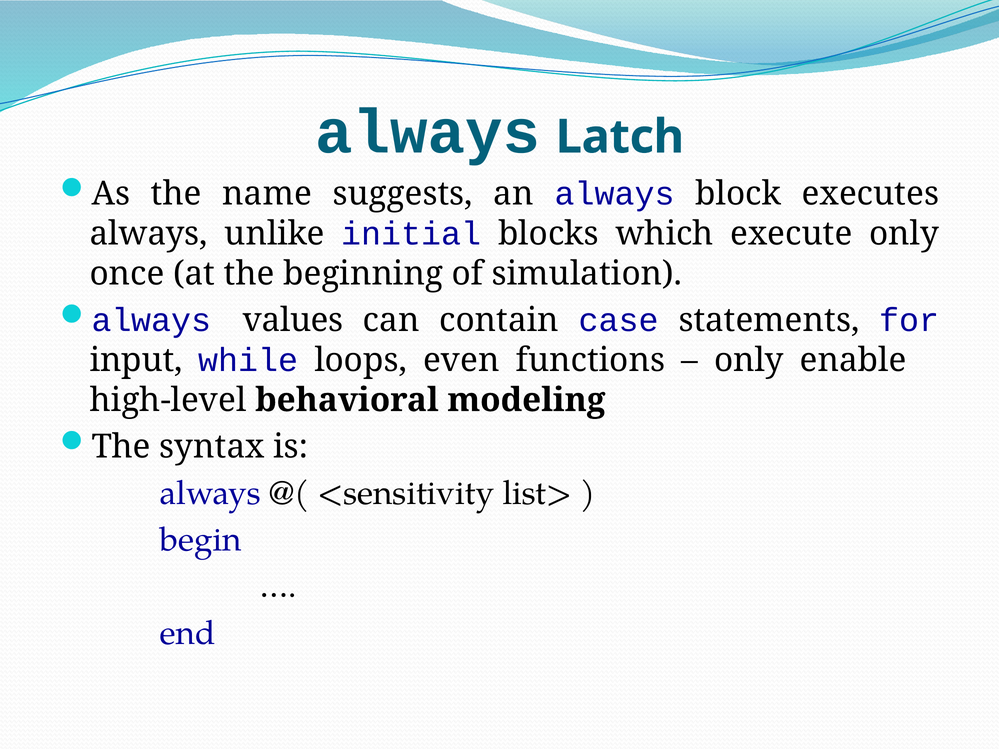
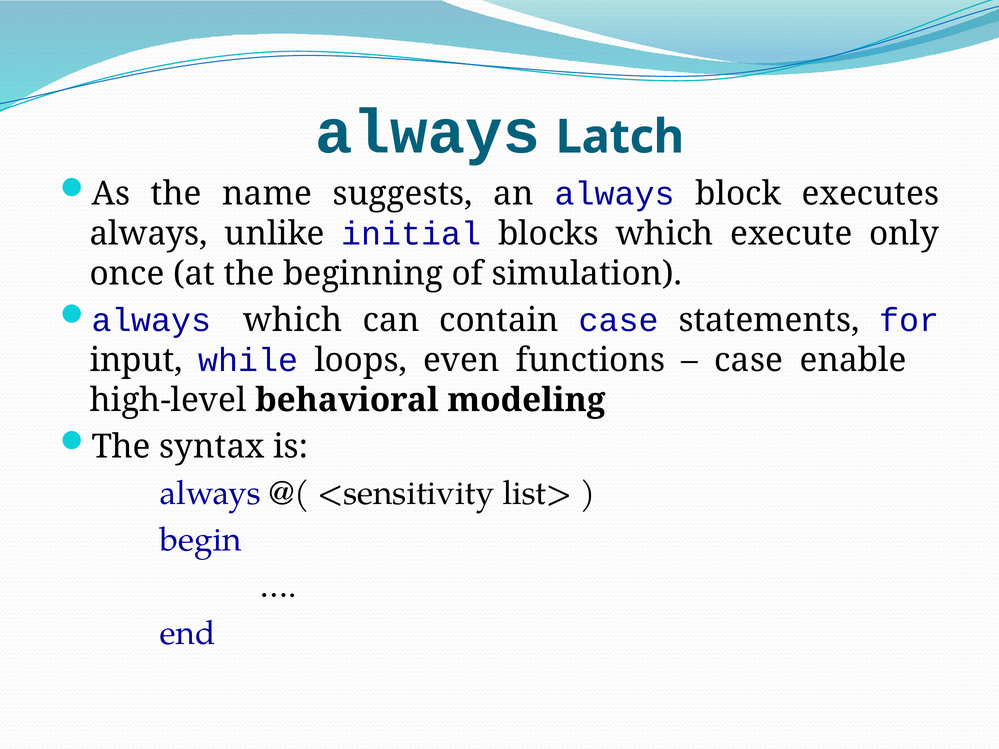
always values: values -> which
only at (749, 360): only -> case
